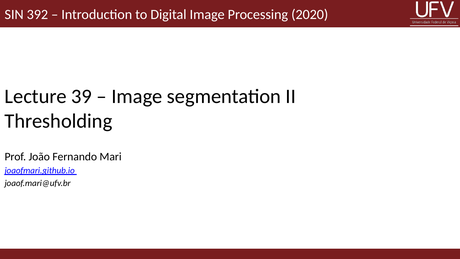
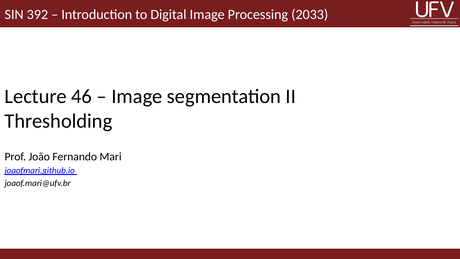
2020: 2020 -> 2033
39: 39 -> 46
